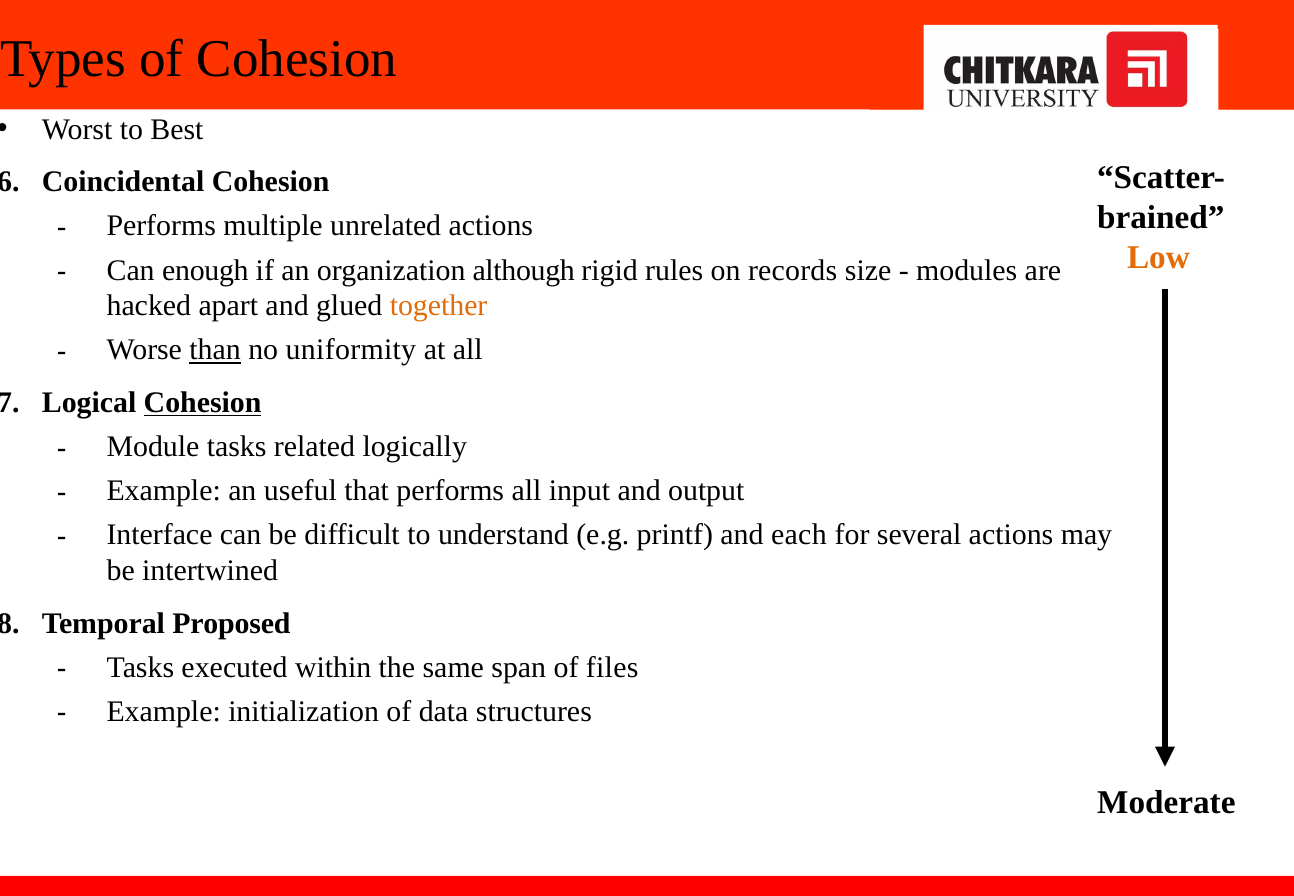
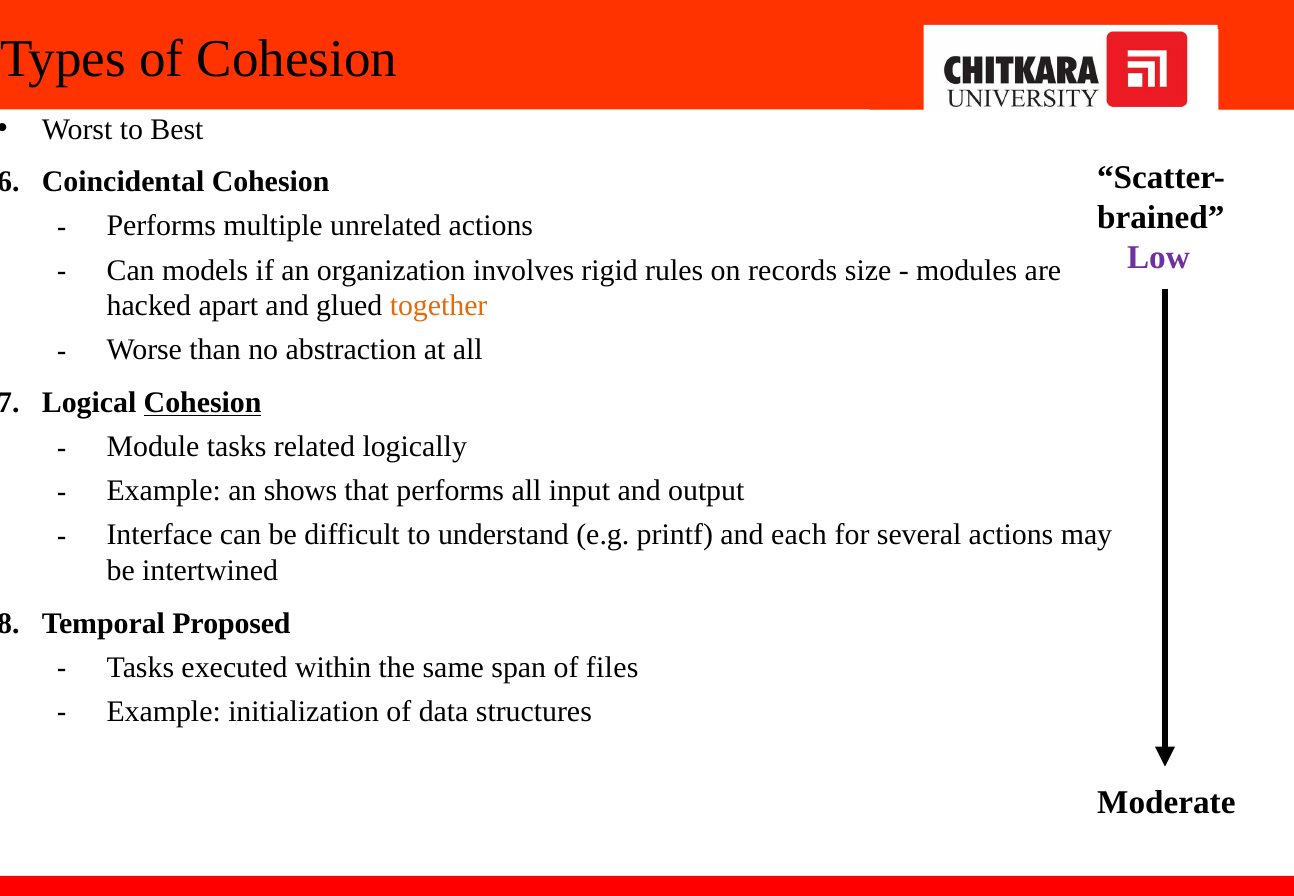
Low colour: orange -> purple
enough: enough -> models
although: although -> involves
than underline: present -> none
uniformity: uniformity -> abstraction
useful: useful -> shows
